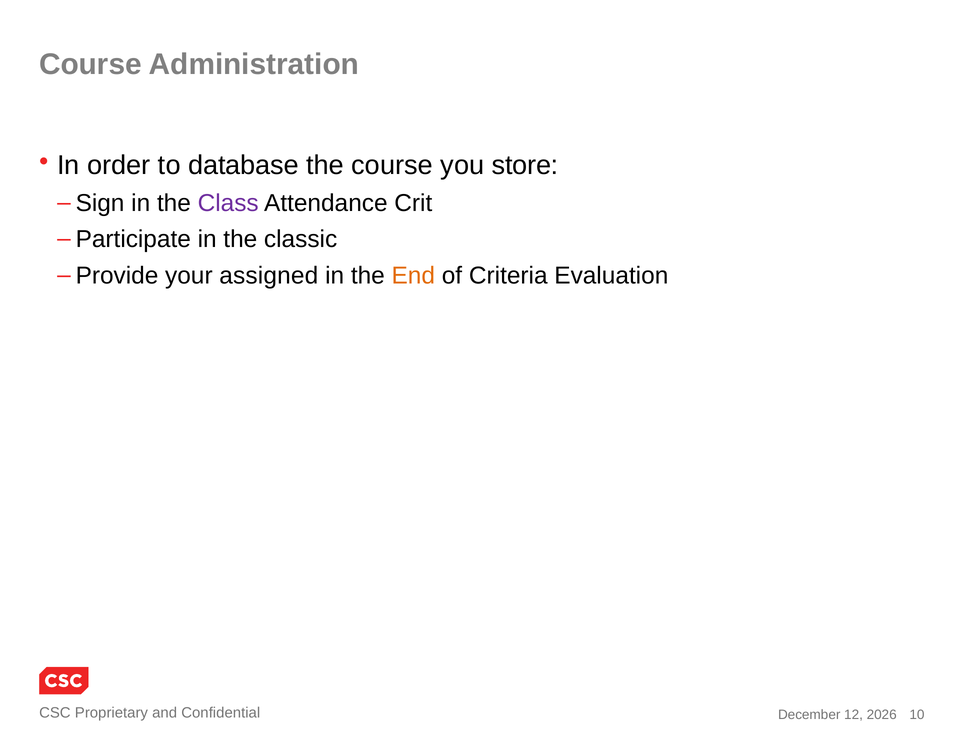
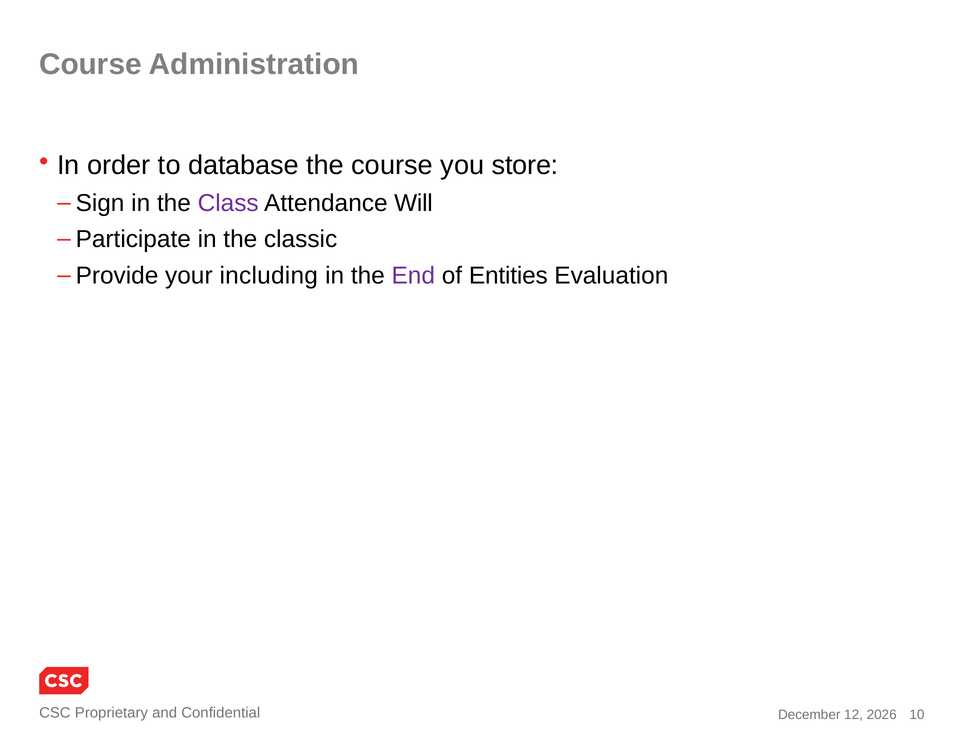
Crit: Crit -> Will
assigned: assigned -> including
End colour: orange -> purple
Criteria: Criteria -> Entities
